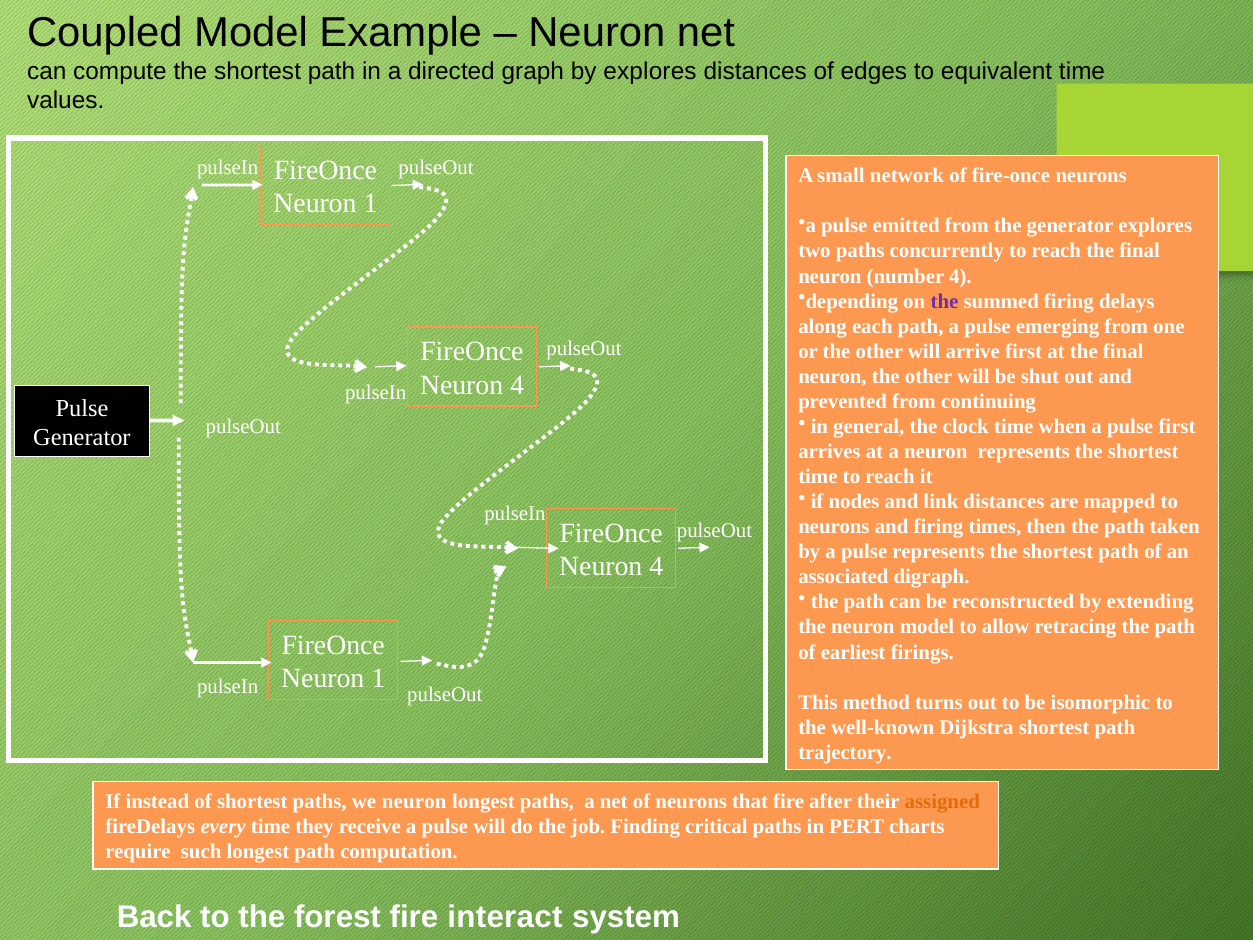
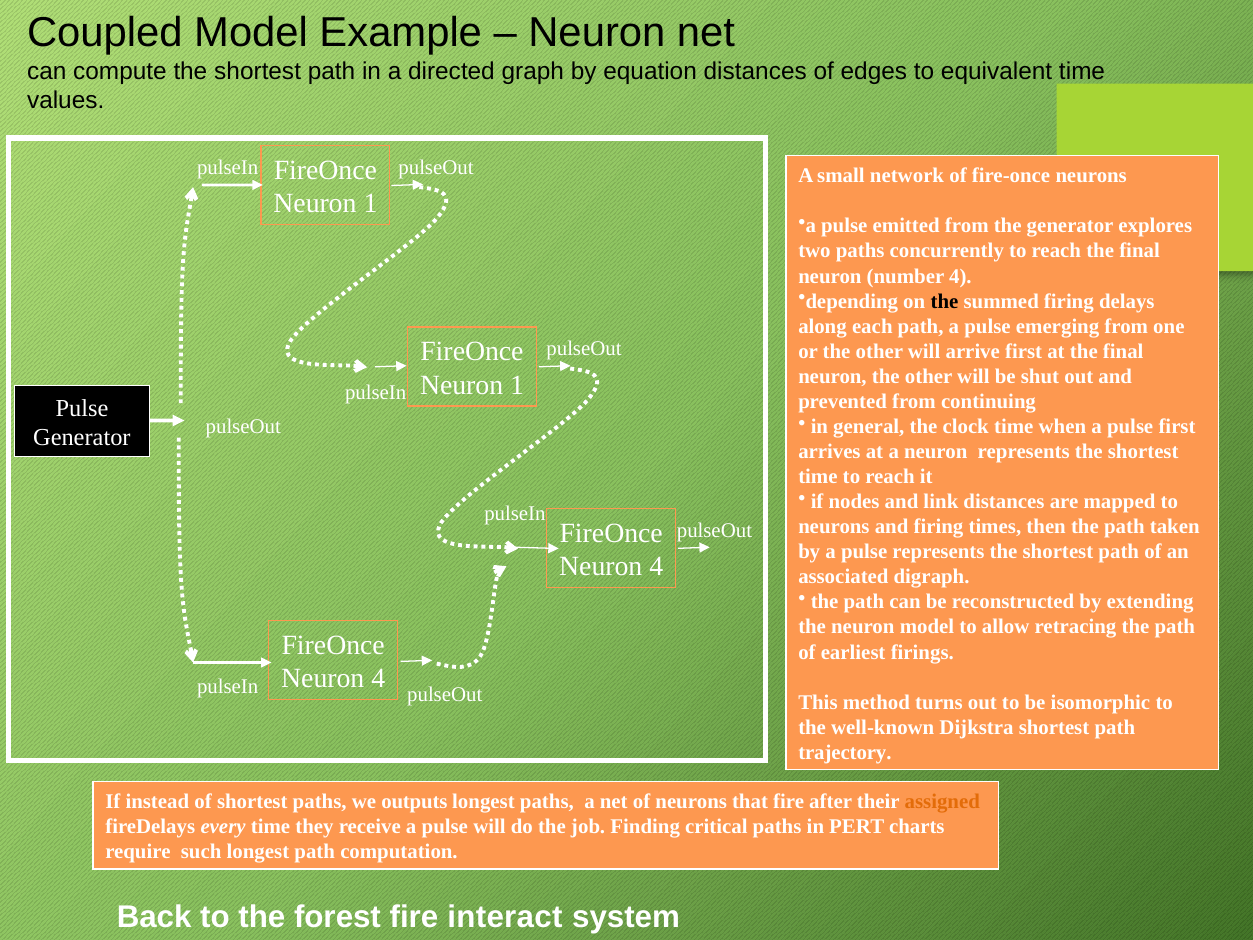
by explores: explores -> equation
the at (944, 301) colour: purple -> black
4 at (517, 385): 4 -> 1
1 at (378, 679): 1 -> 4
we neuron: neuron -> outputs
